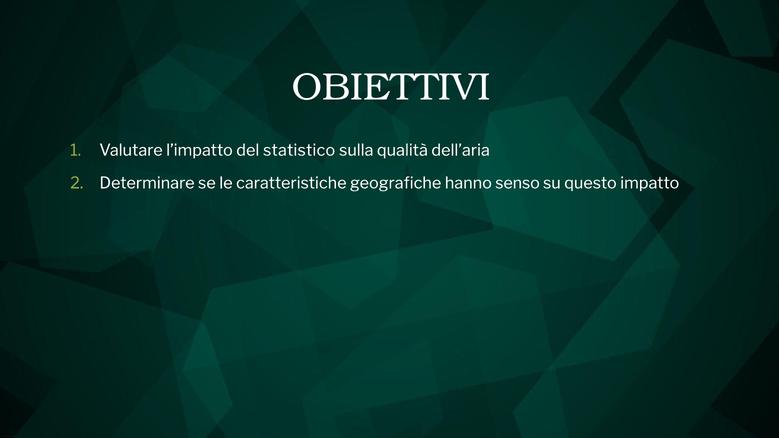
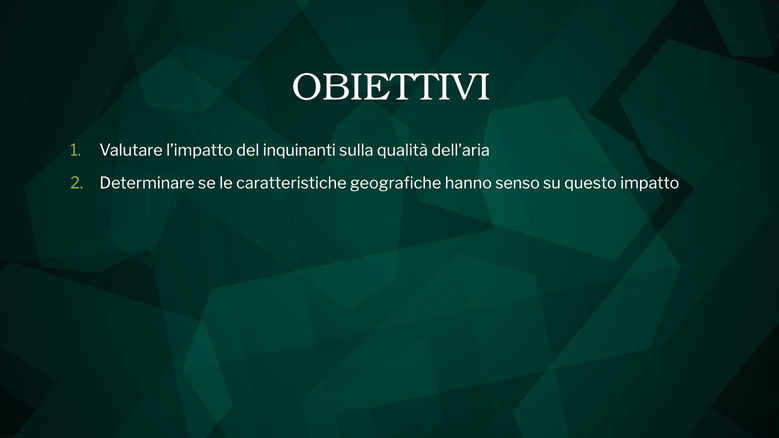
statistico: statistico -> inquinanti
